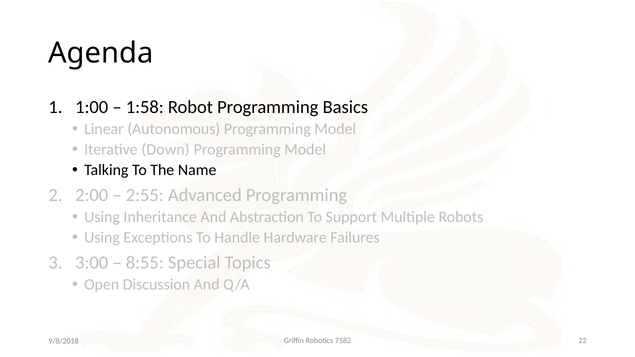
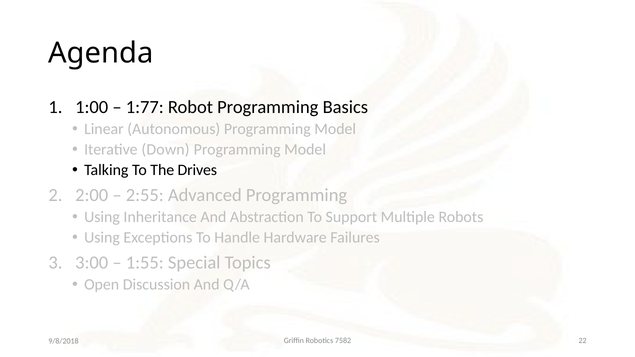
1:58: 1:58 -> 1:77
Name: Name -> Drives
8:55: 8:55 -> 1:55
